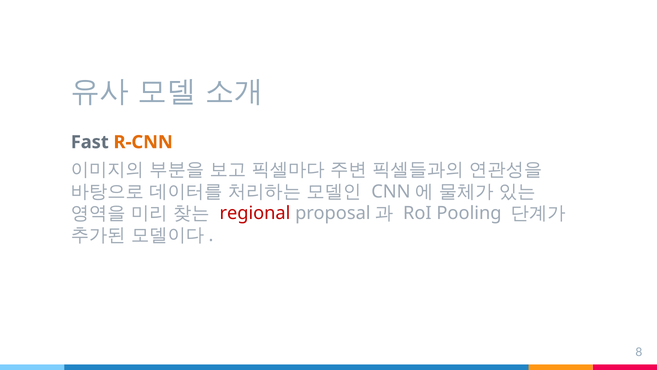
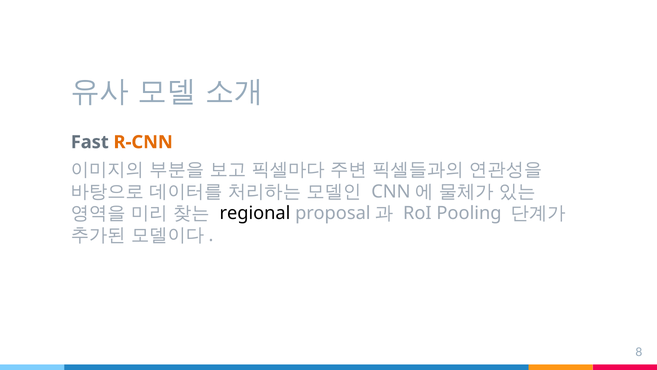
regional colour: red -> black
